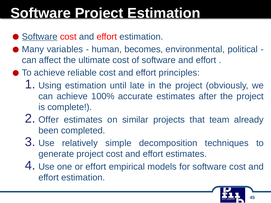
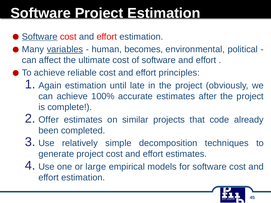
variables underline: none -> present
Using: Using -> Again
team: team -> code
or effort: effort -> large
